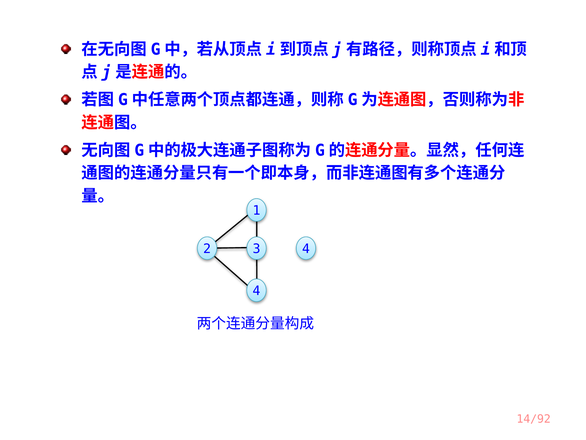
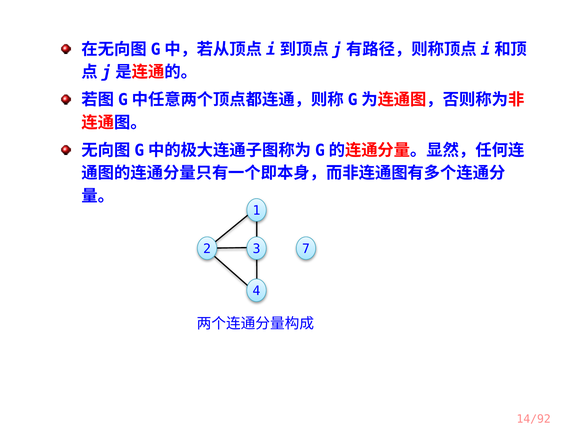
3 4: 4 -> 7
